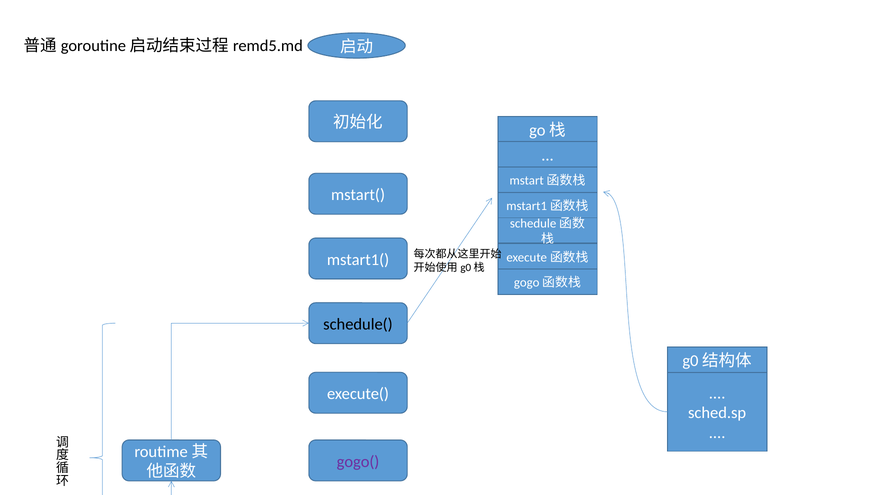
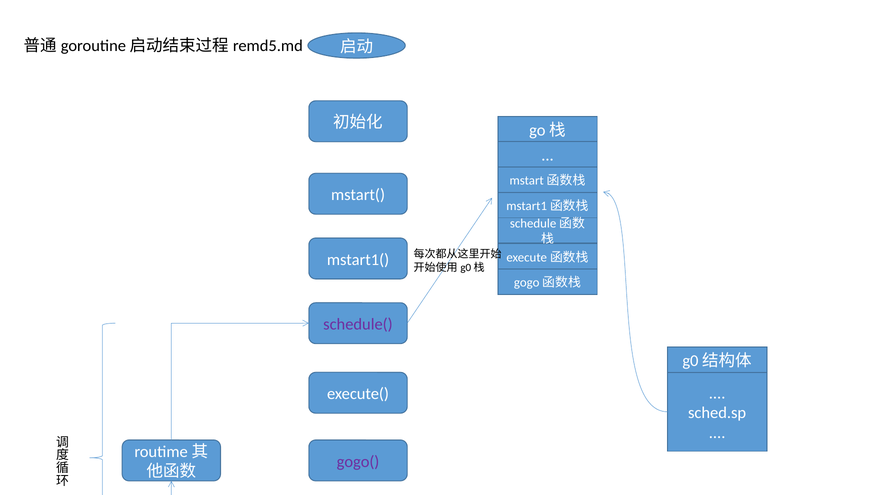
schedule( colour: black -> purple
